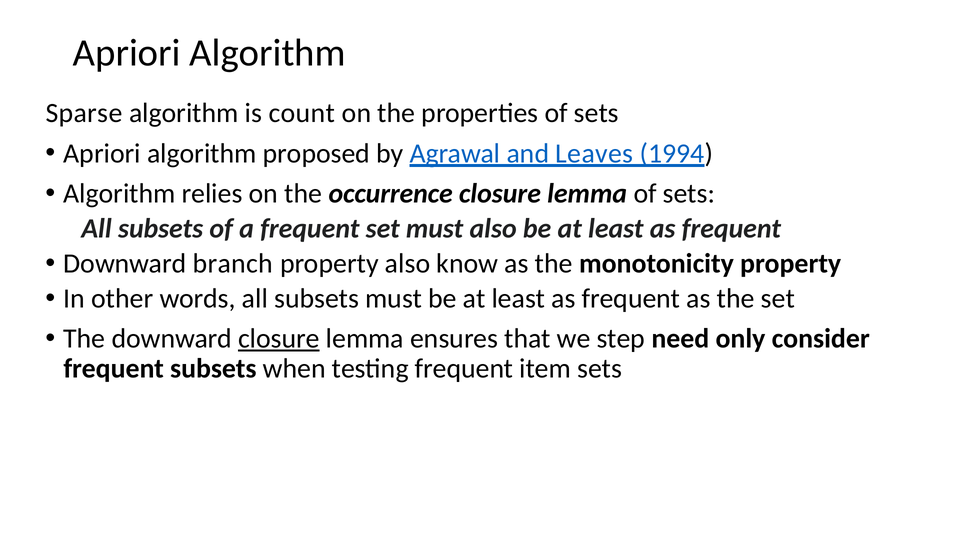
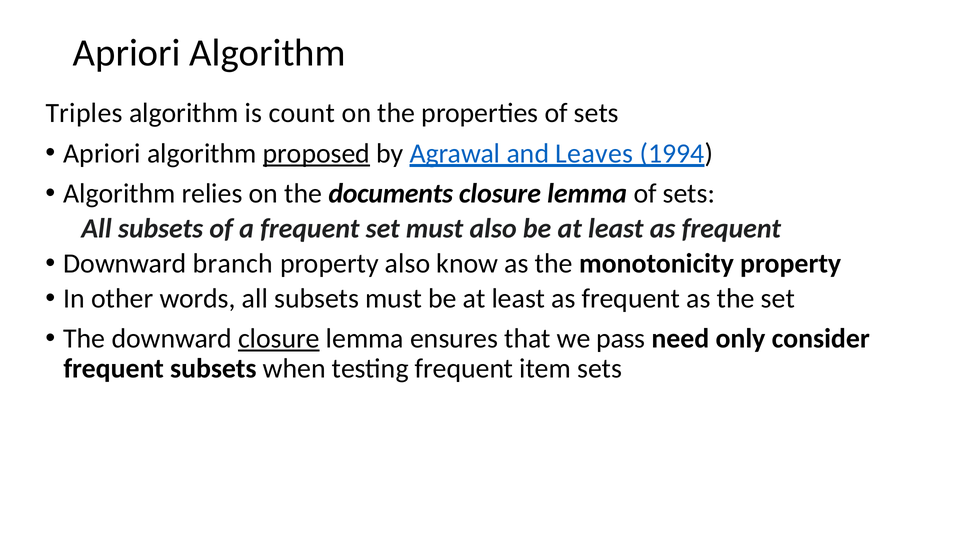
Sparse: Sparse -> Triples
proposed underline: none -> present
occurrence: occurrence -> documents
step: step -> pass
